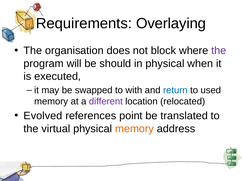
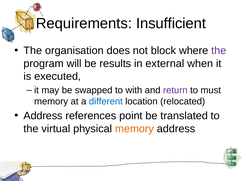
Overlaying: Overlaying -> Insufficient
should: should -> results
in physical: physical -> external
return colour: blue -> purple
used: used -> must
different colour: purple -> blue
Evolved at (43, 116): Evolved -> Address
